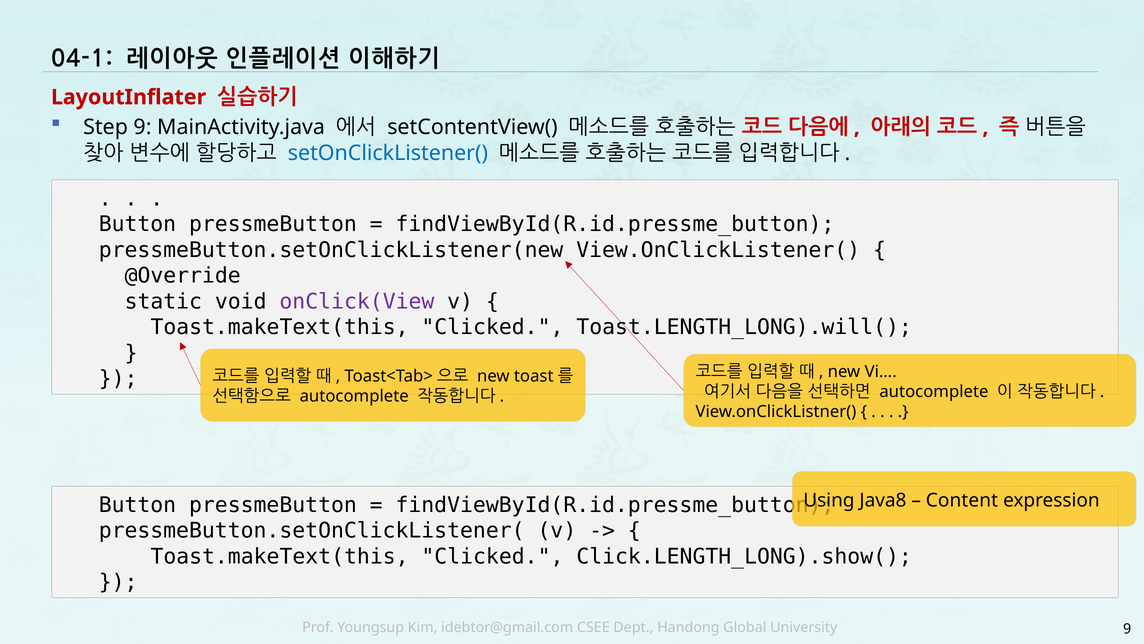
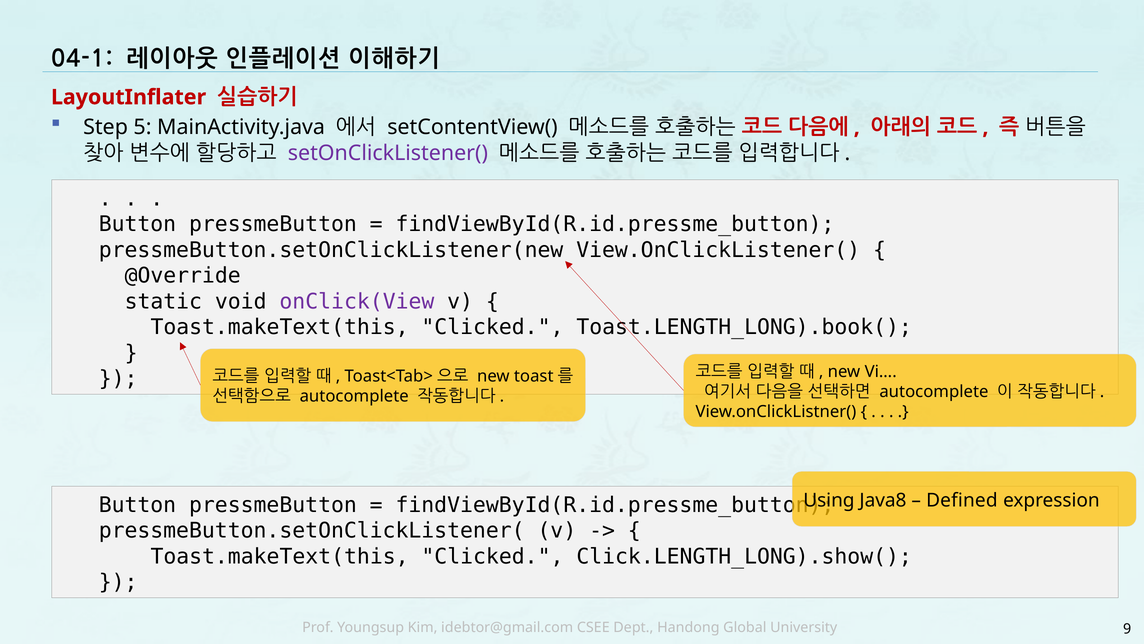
Step 9: 9 -> 5
setOnClickListener( colour: blue -> purple
Toast.LENGTH_LONG).will(: Toast.LENGTH_LONG).will( -> Toast.LENGTH_LONG).book(
Content: Content -> Defined
